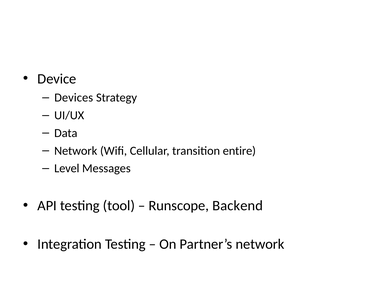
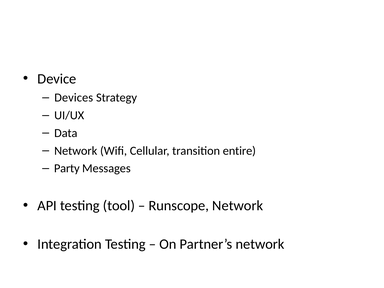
Level: Level -> Party
Runscope Backend: Backend -> Network
